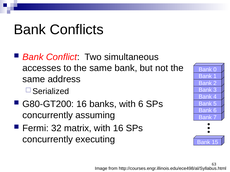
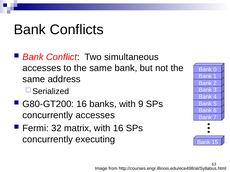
with 6: 6 -> 9
concurrently assuming: assuming -> accesses
